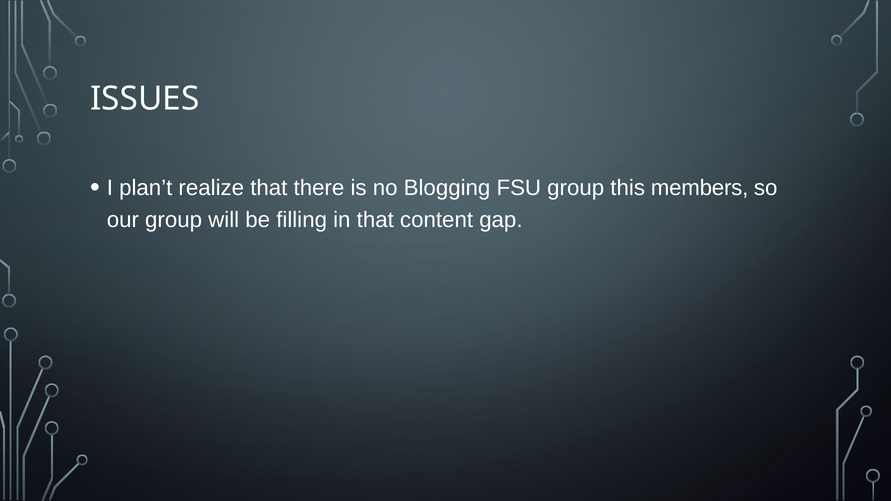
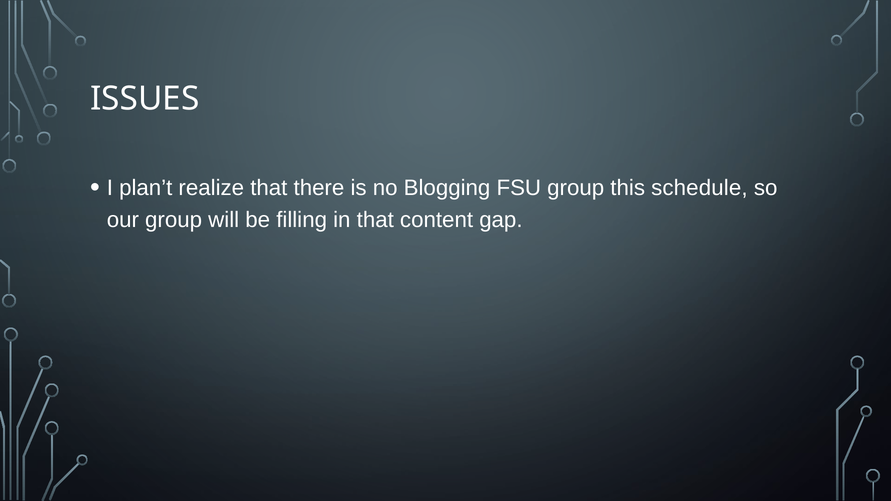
members: members -> schedule
